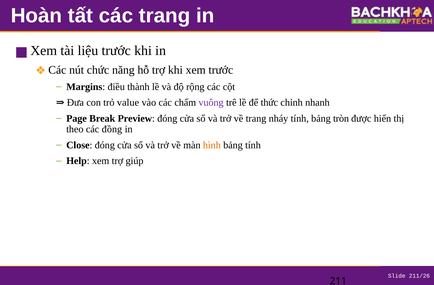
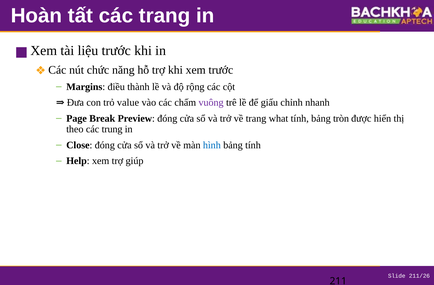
thức: thức -> giấu
nháy: nháy -> what
đồng: đồng -> trung
hình colour: orange -> blue
